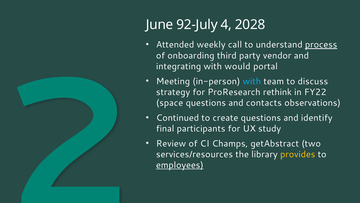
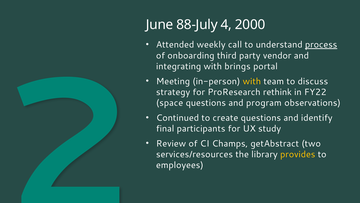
92-July: 92-July -> 88-July
2028: 2028 -> 2000
would: would -> brings
with at (252, 81) colour: light blue -> yellow
contacts: contacts -> program
employees underline: present -> none
